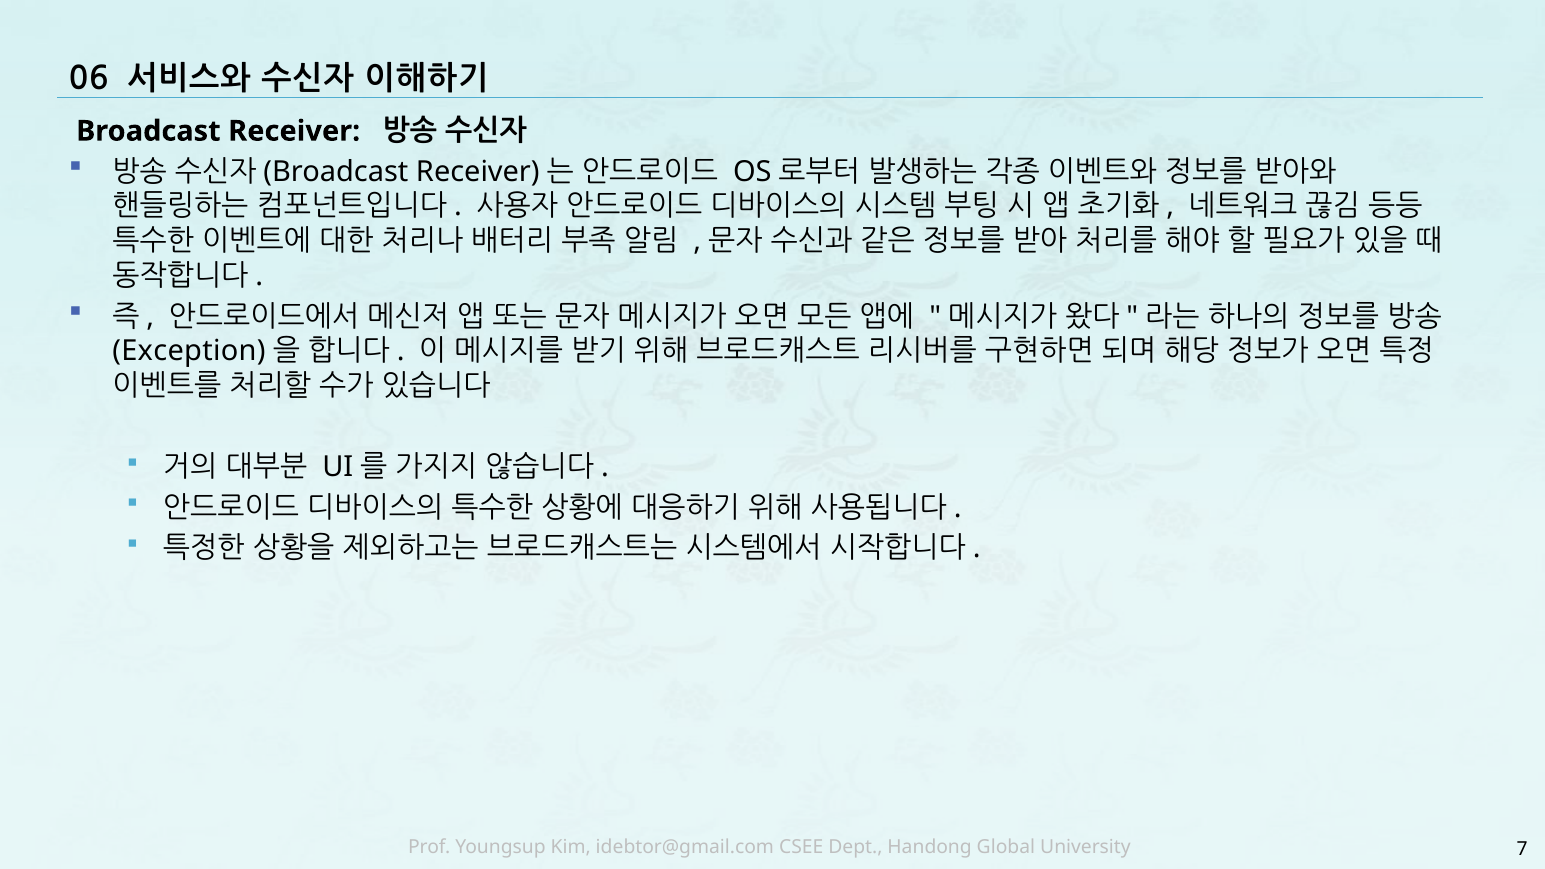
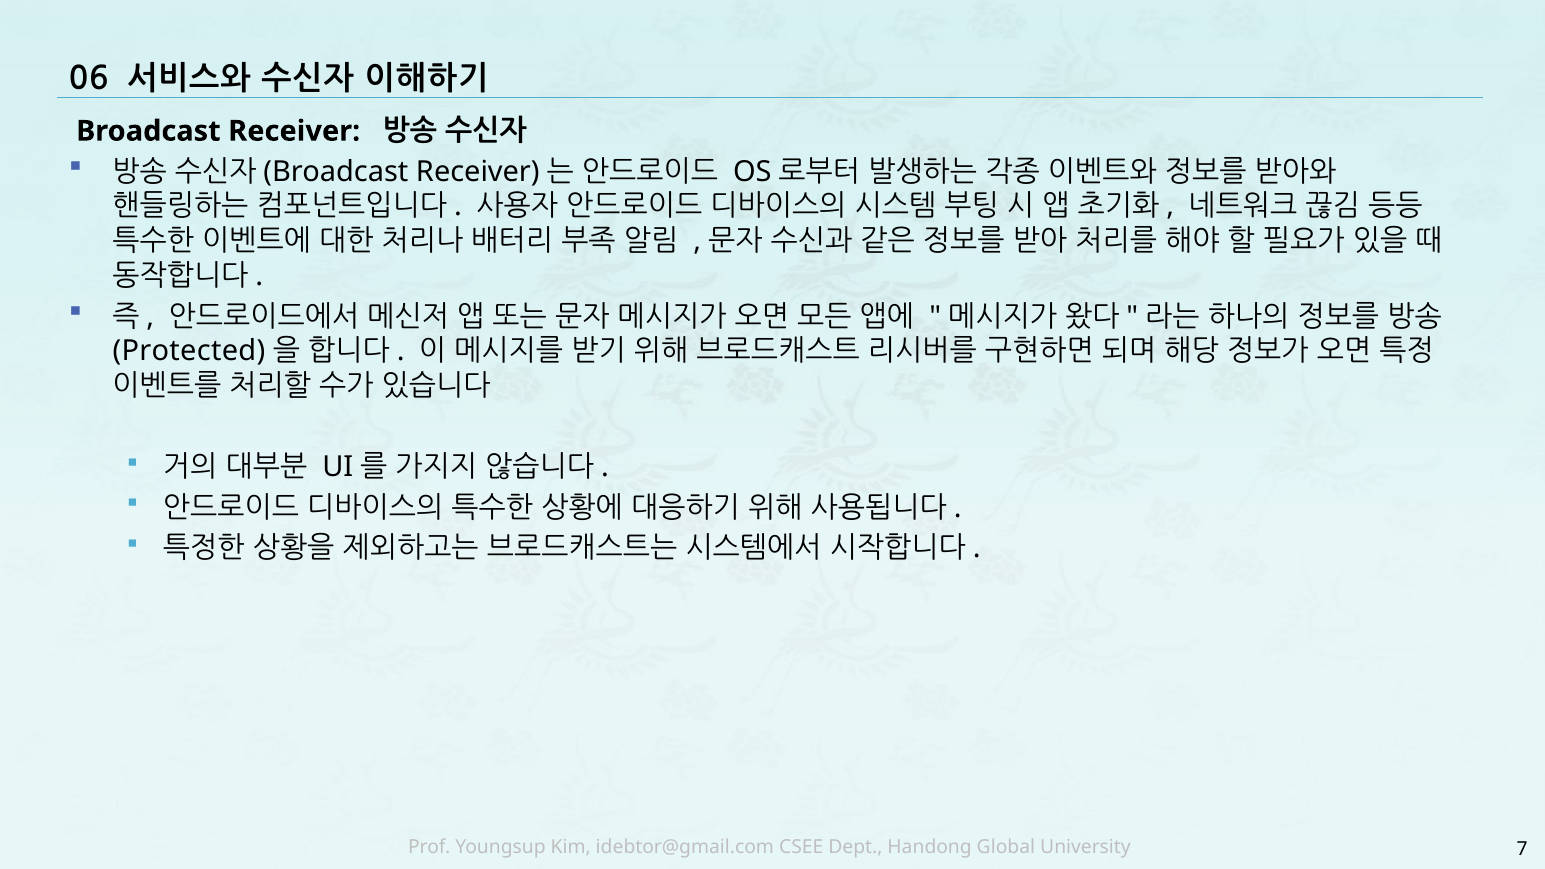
Exception: Exception -> Protected
